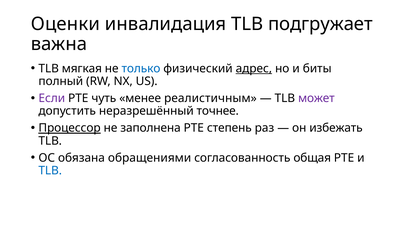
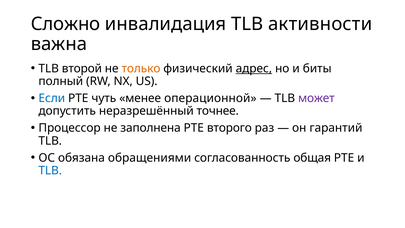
Оценки: Оценки -> Сложно
подгружает: подгружает -> активности
мягкая: мягкая -> второй
только colour: blue -> orange
Если colour: purple -> blue
реалистичным: реалистичным -> операционной
Процессор underline: present -> none
степень: степень -> второго
избежать: избежать -> гарантий
